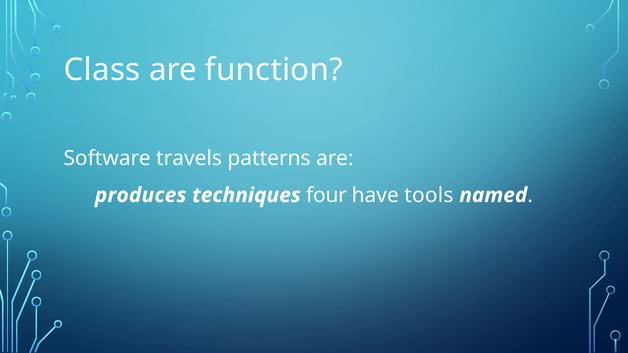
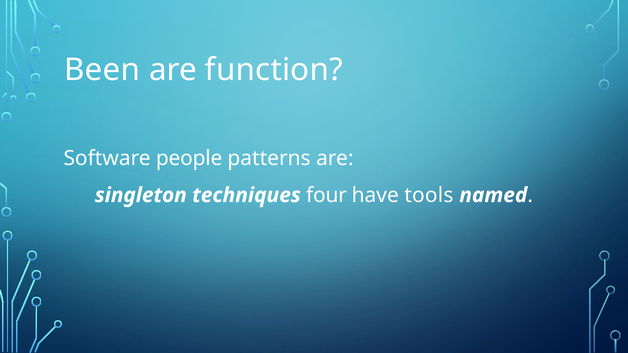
Class: Class -> Been
travels: travels -> people
produces: produces -> singleton
